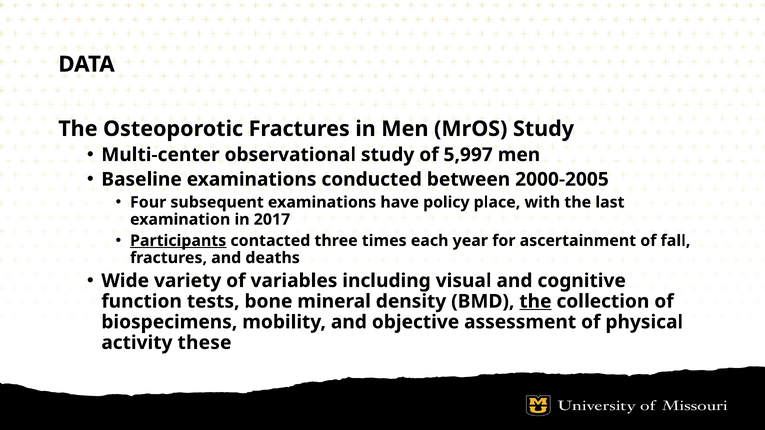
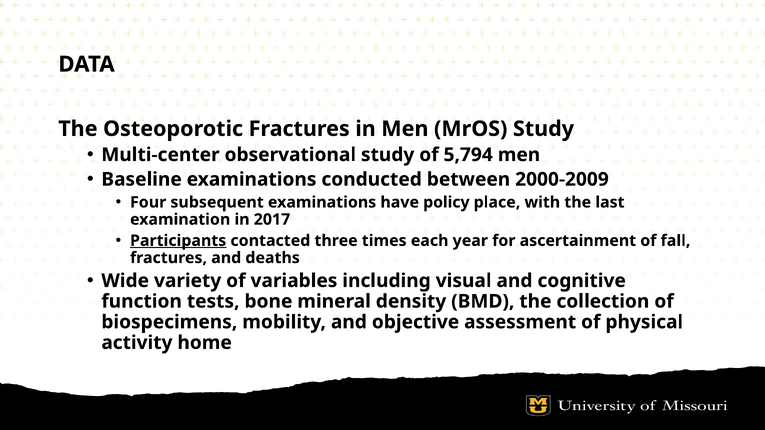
5,997: 5,997 -> 5,794
2000-2005: 2000-2005 -> 2000-2009
the at (535, 302) underline: present -> none
these: these -> home
